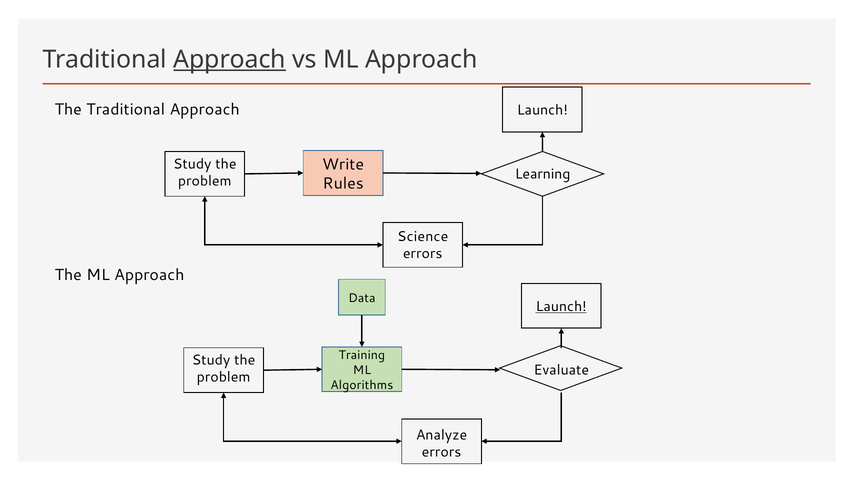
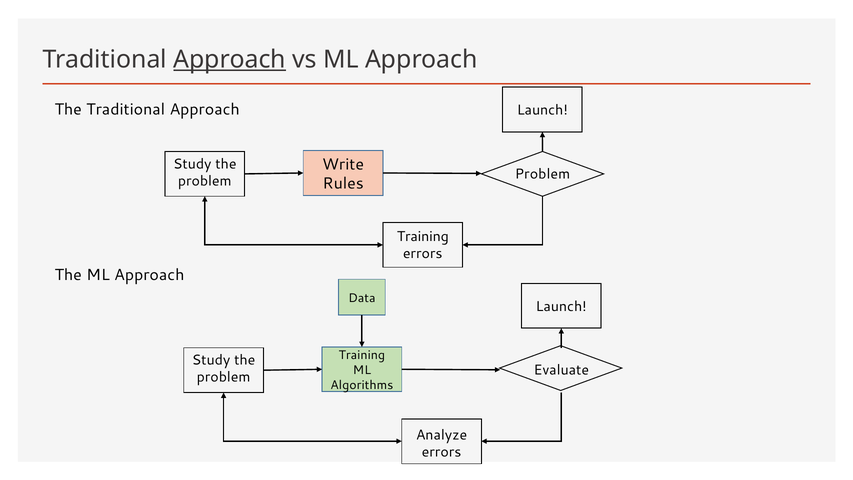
problem Learning: Learning -> Problem
Science at (423, 237): Science -> Training
Launch at (561, 307) underline: present -> none
